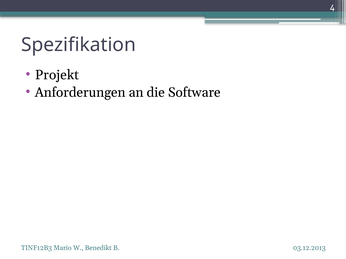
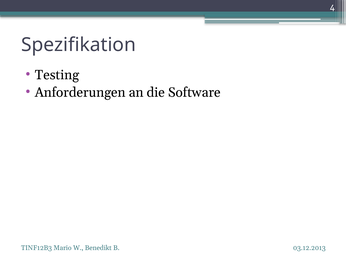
Projekt: Projekt -> Testing
